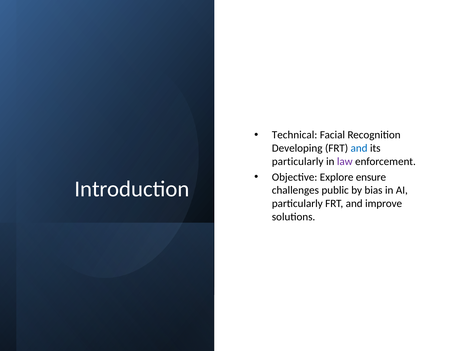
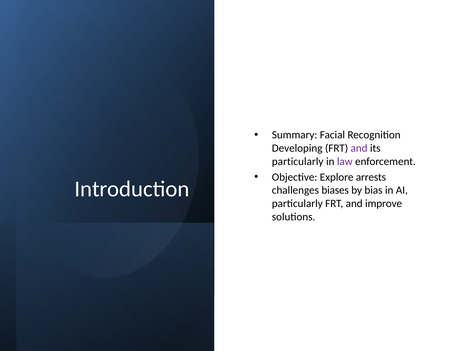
Technical: Technical -> Summary
and at (359, 148) colour: blue -> purple
ensure: ensure -> arrests
public: public -> biases
